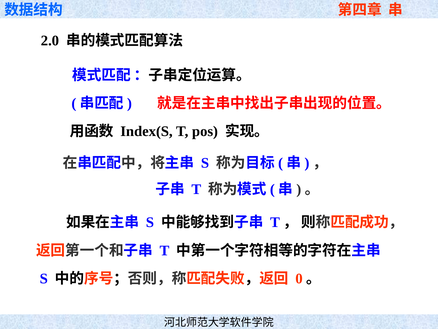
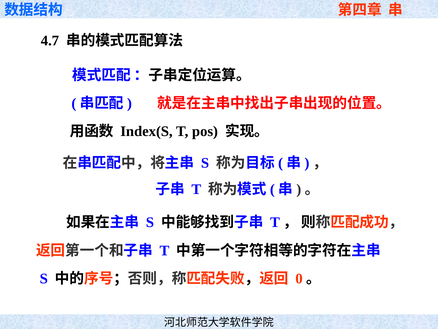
2.0: 2.0 -> 4.7
